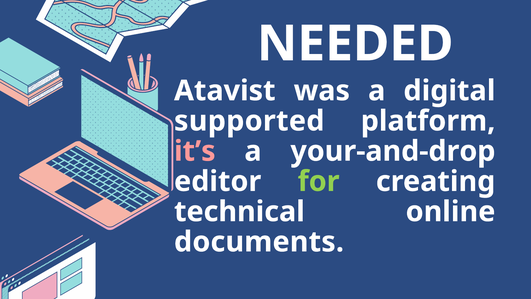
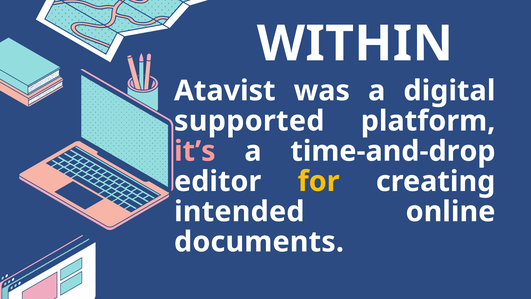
NEEDED: NEEDED -> WITHIN
your-and-drop: your-and-drop -> time-and-drop
for colour: light green -> yellow
technical: technical -> intended
